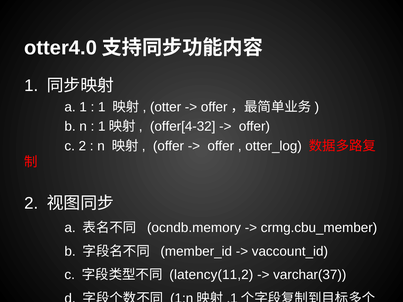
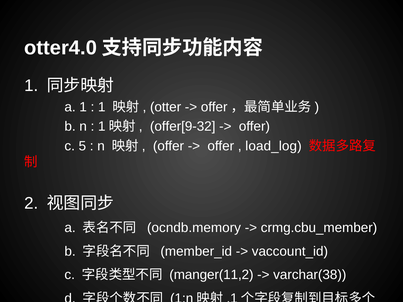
offer[4-32: offer[4-32 -> offer[9-32
c 2: 2 -> 5
otter_log: otter_log -> load_log
latency(11,2: latency(11,2 -> manger(11,2
varchar(37: varchar(37 -> varchar(38
